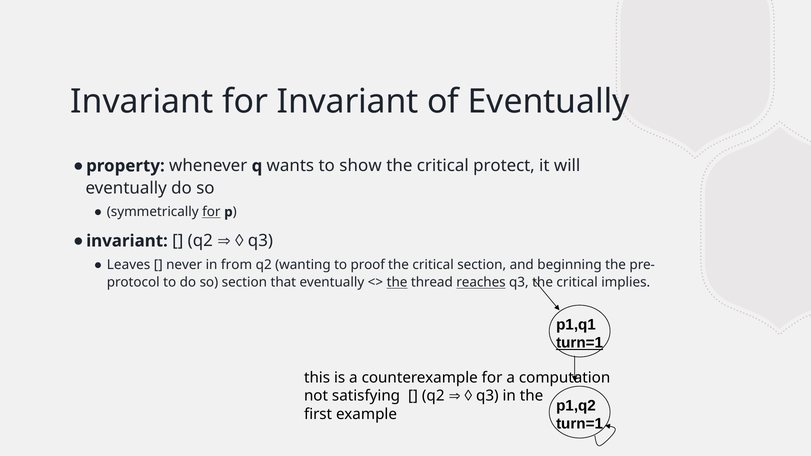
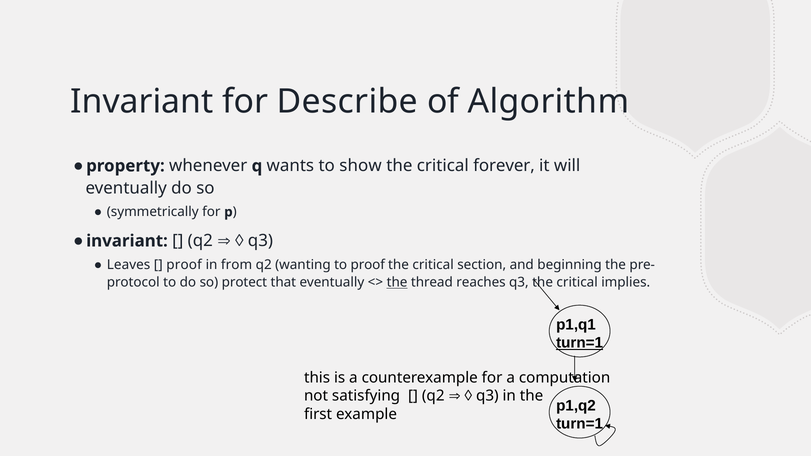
for Invariant: Invariant -> Describe
of Eventually: Eventually -> Algorithm
protect: protect -> forever
for at (211, 212) underline: present -> none
never at (184, 265): never -> proof
so section: section -> protect
reaches underline: present -> none
